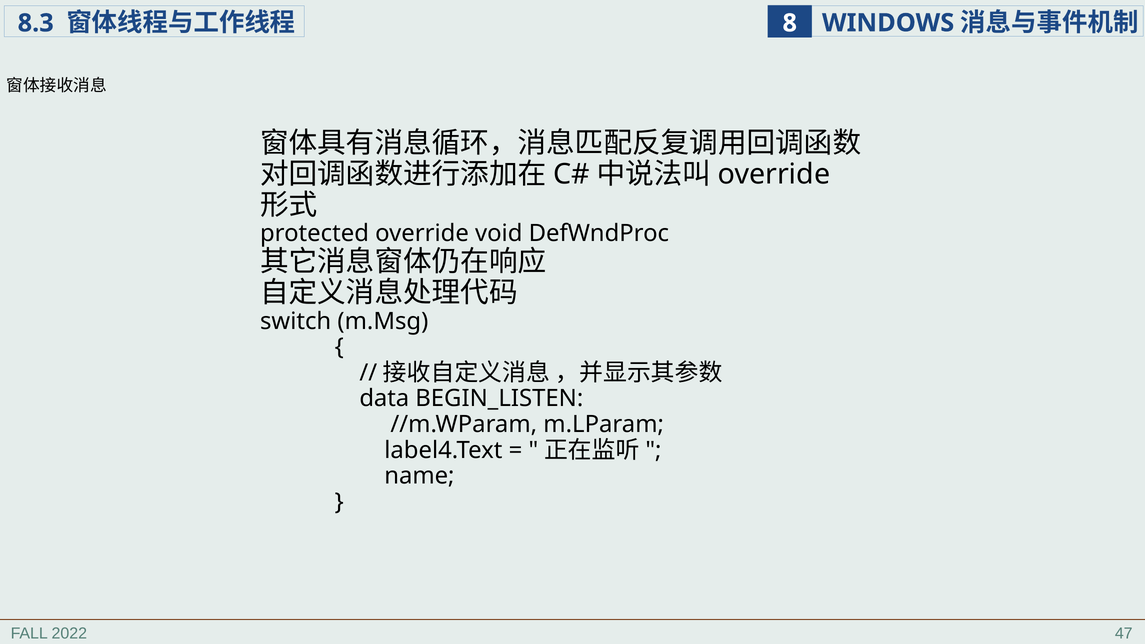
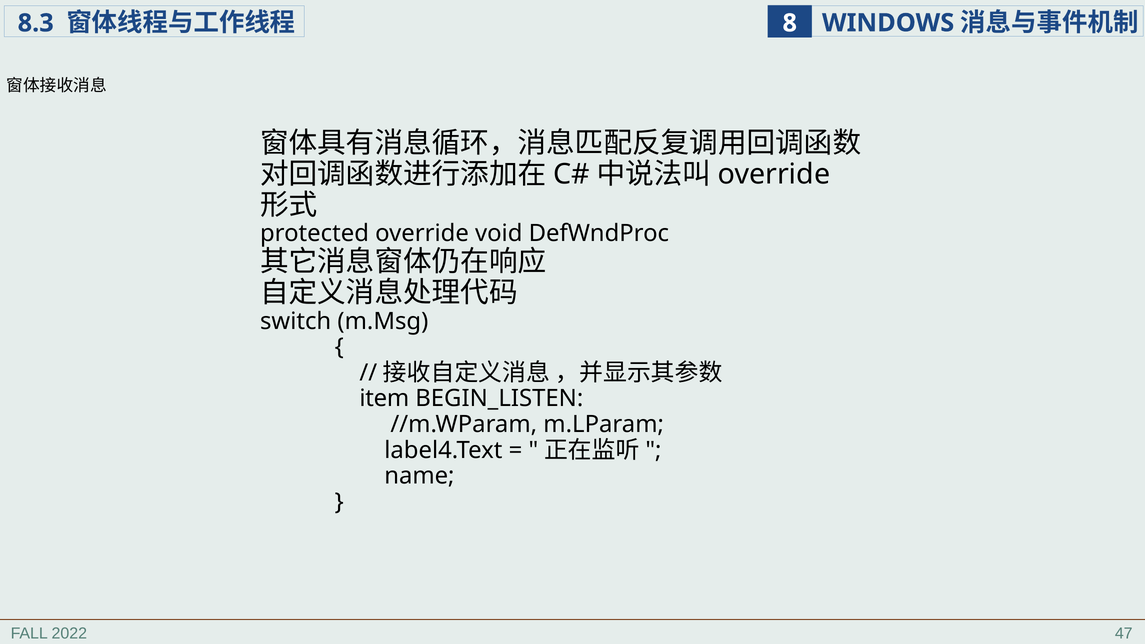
data: data -> item
